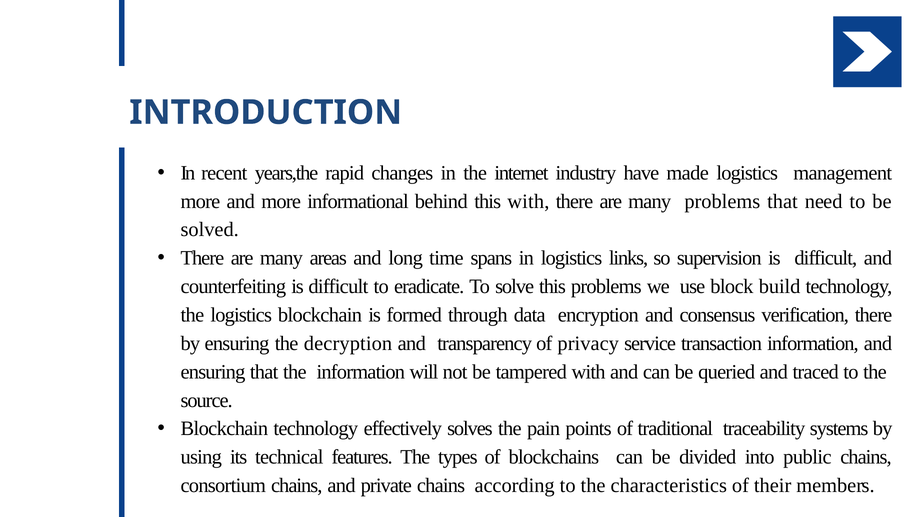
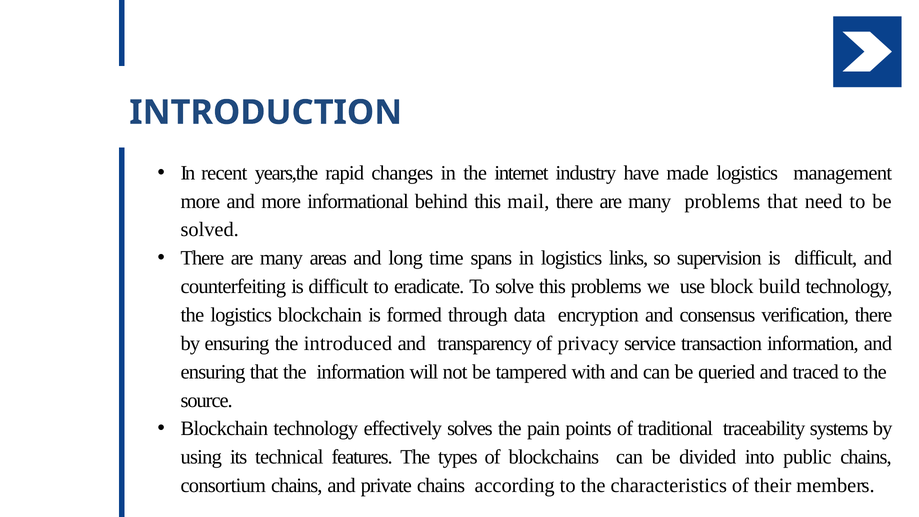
this with: with -> mail
decryption: decryption -> introduced
